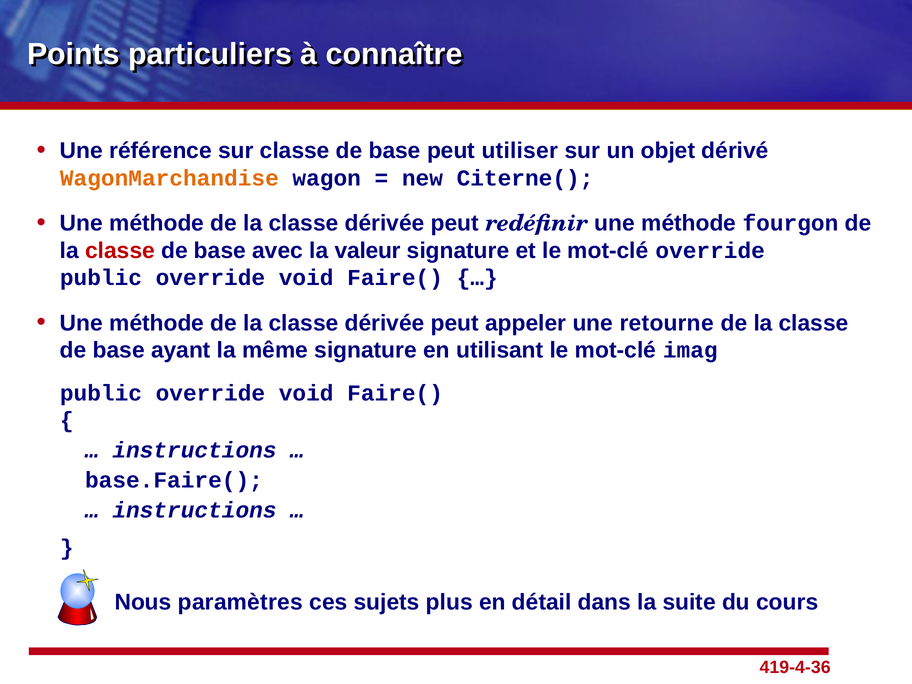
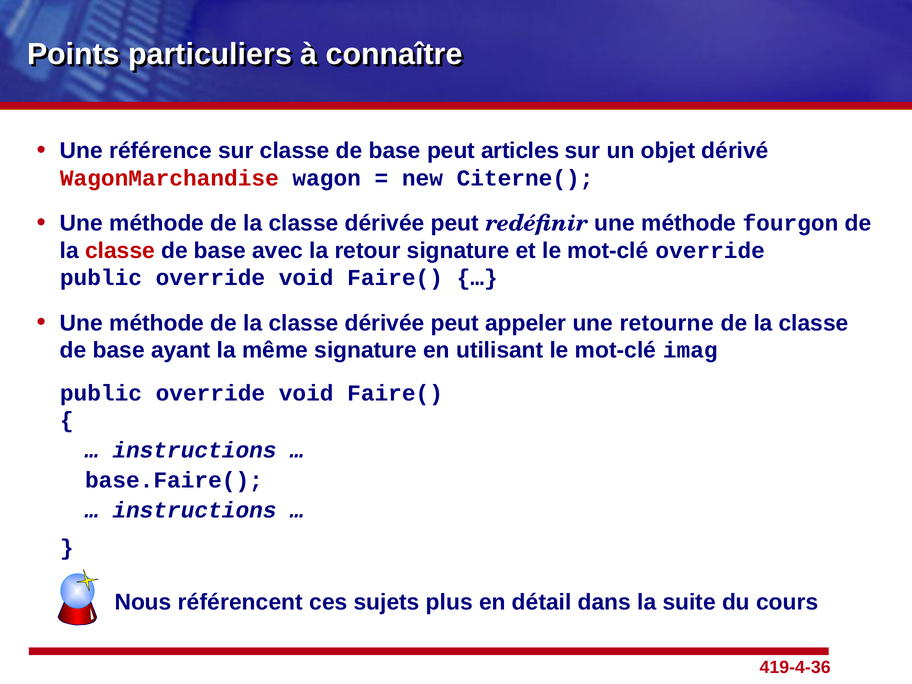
utiliser: utiliser -> articles
WagonMarchandise colour: orange -> red
valeur: valeur -> retour
paramètres: paramètres -> référencent
